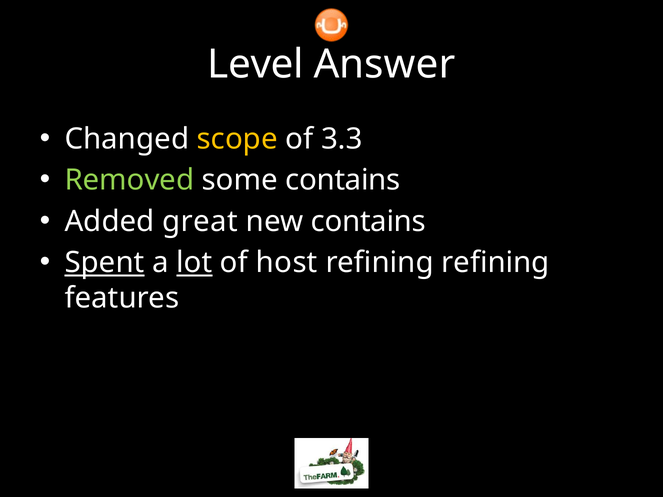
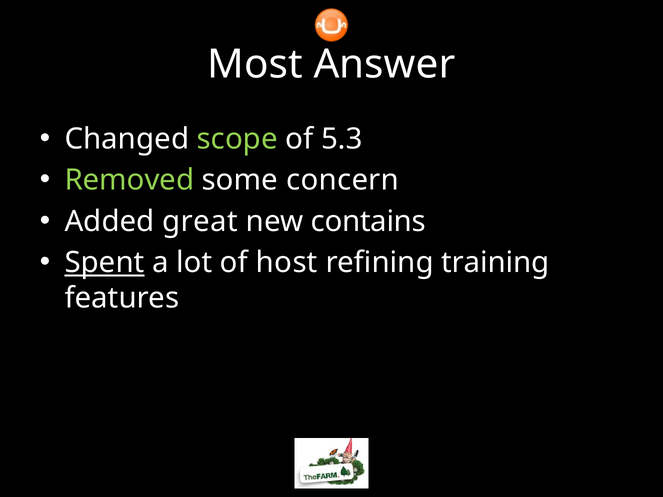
Level: Level -> Most
scope colour: yellow -> light green
3.3: 3.3 -> 5.3
some contains: contains -> concern
lot underline: present -> none
refining refining: refining -> training
